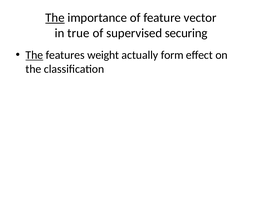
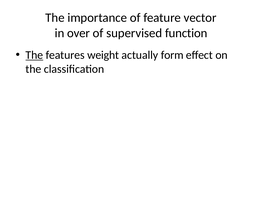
The at (55, 18) underline: present -> none
true: true -> over
securing: securing -> function
